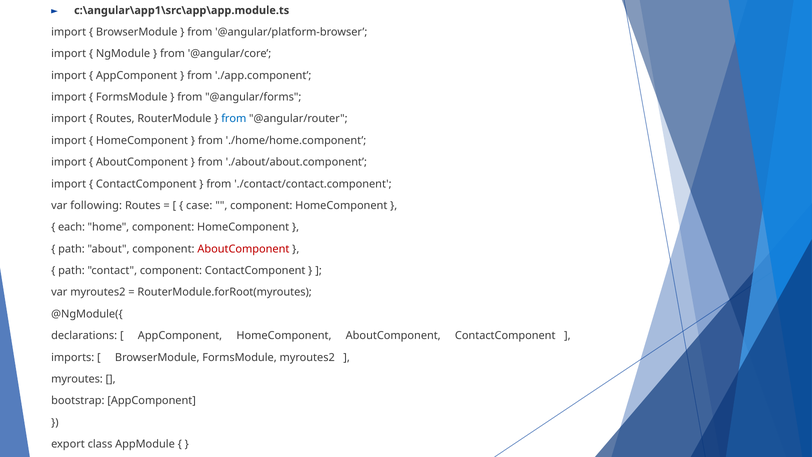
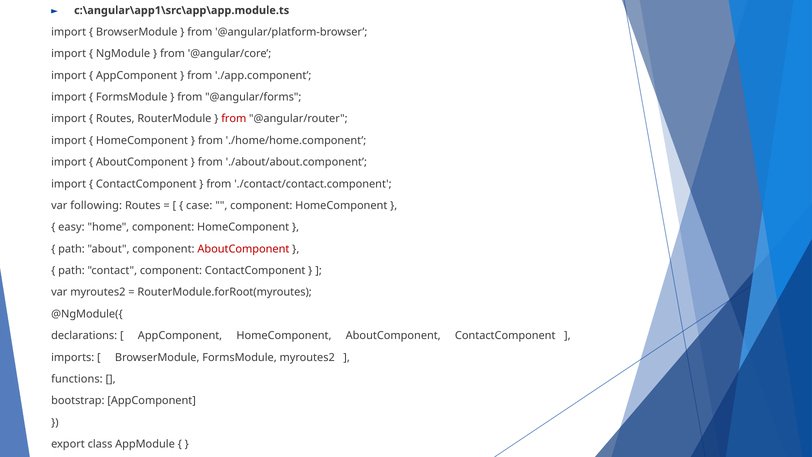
from at (234, 119) colour: blue -> red
each: each -> easy
myroutes: myroutes -> functions
